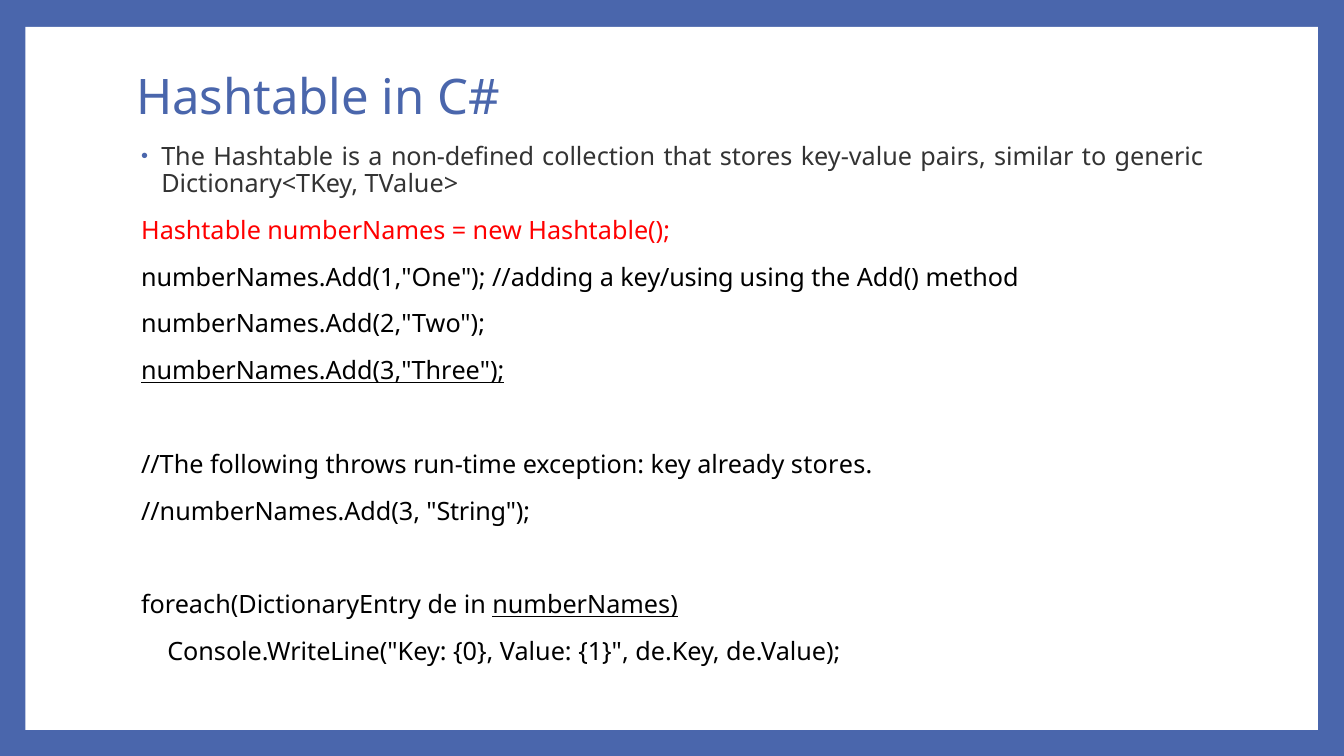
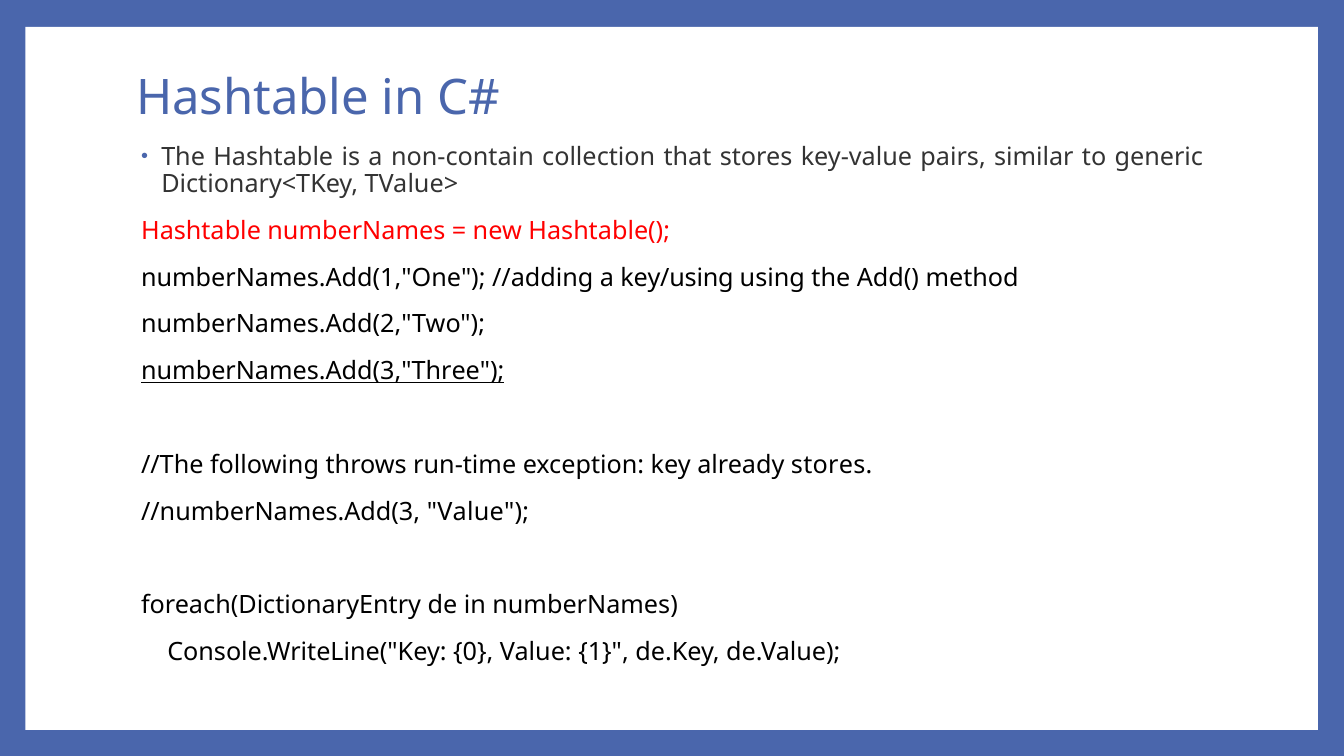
non-defined: non-defined -> non-contain
//numberNames.Add(3 String: String -> Value
numberNames at (585, 606) underline: present -> none
